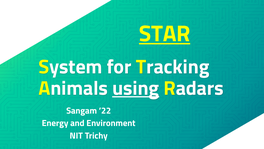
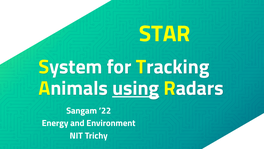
STAR underline: present -> none
